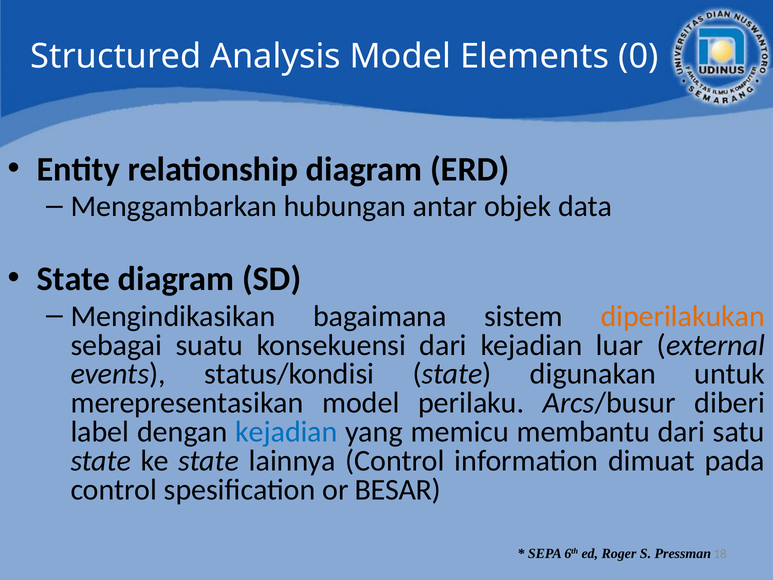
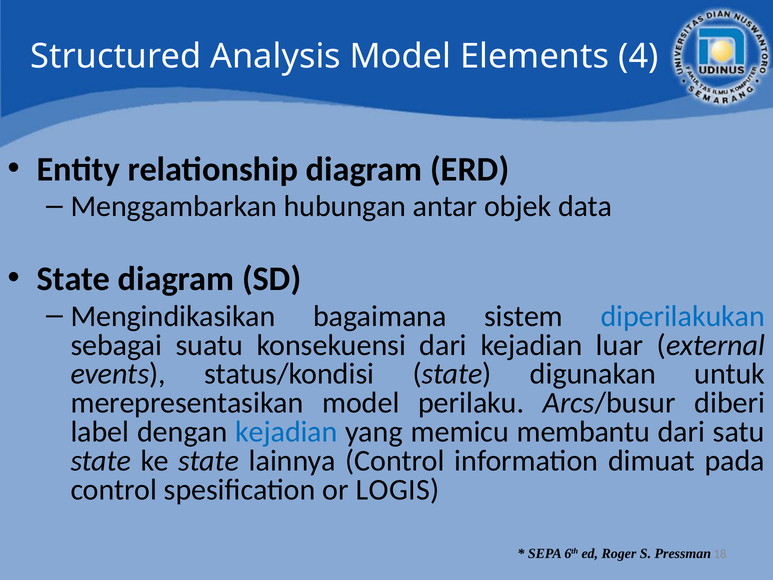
0: 0 -> 4
diperilakukan colour: orange -> blue
BESAR: BESAR -> LOGIS
